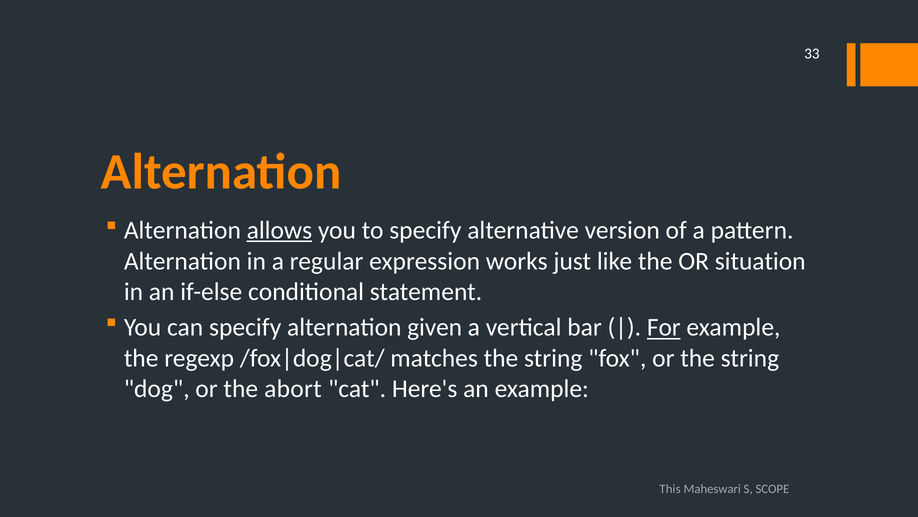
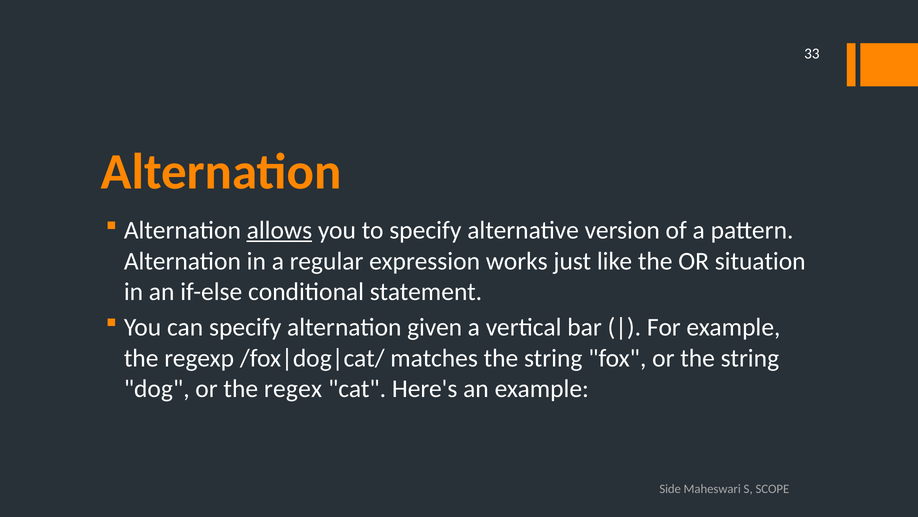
For underline: present -> none
abort: abort -> regex
This: This -> Side
